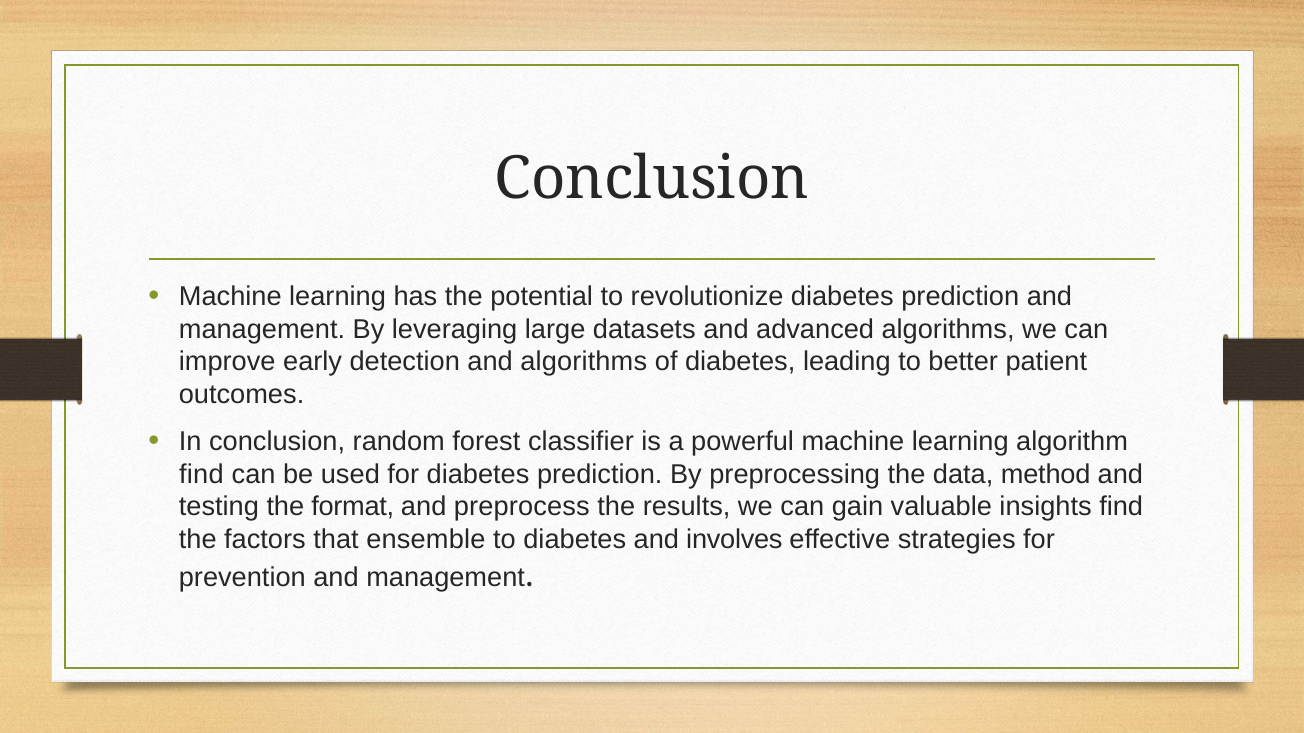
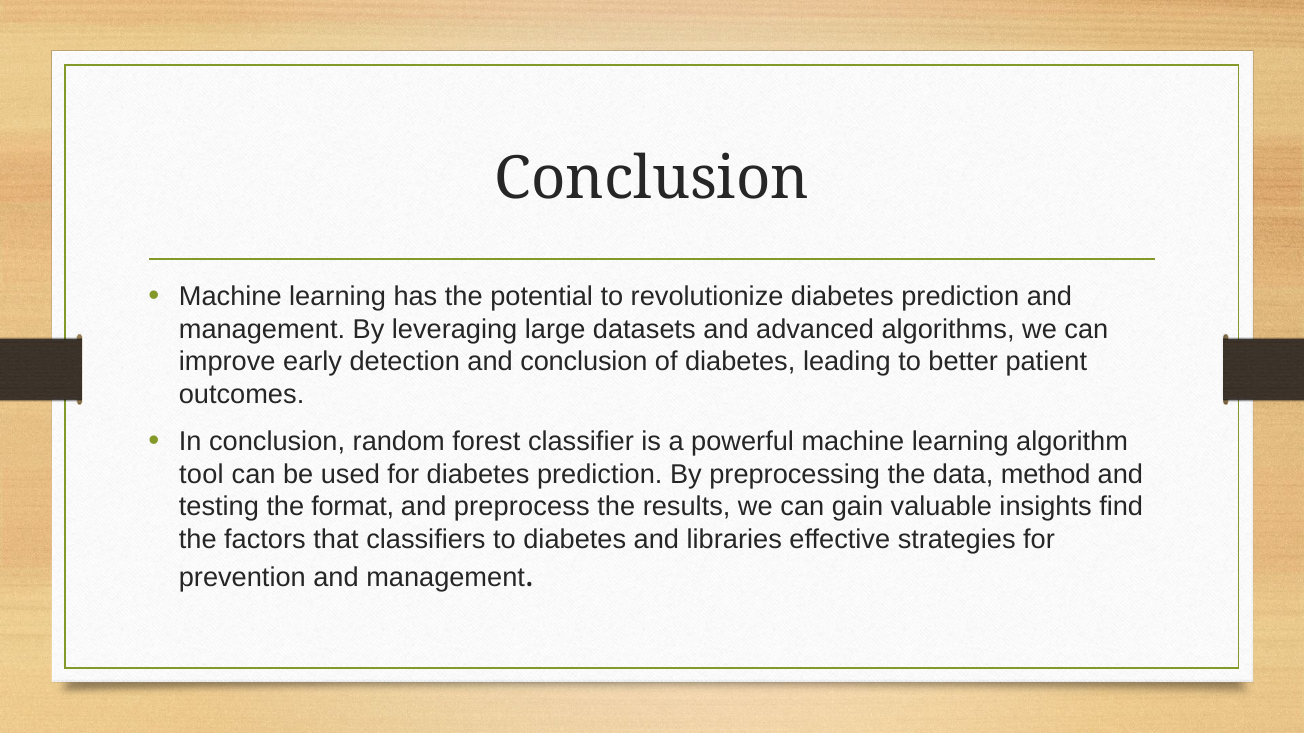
and algorithms: algorithms -> conclusion
find at (201, 475): find -> tool
ensemble: ensemble -> classifiers
involves: involves -> libraries
